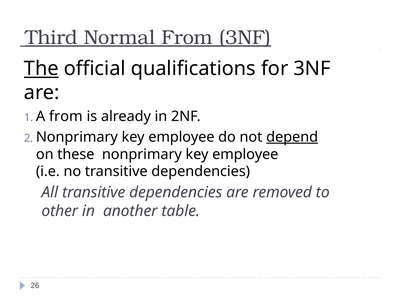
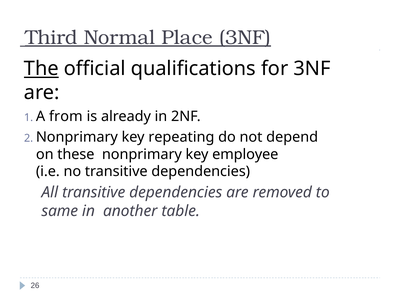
Normal From: From -> Place
employee at (181, 137): employee -> repeating
depend underline: present -> none
other: other -> same
